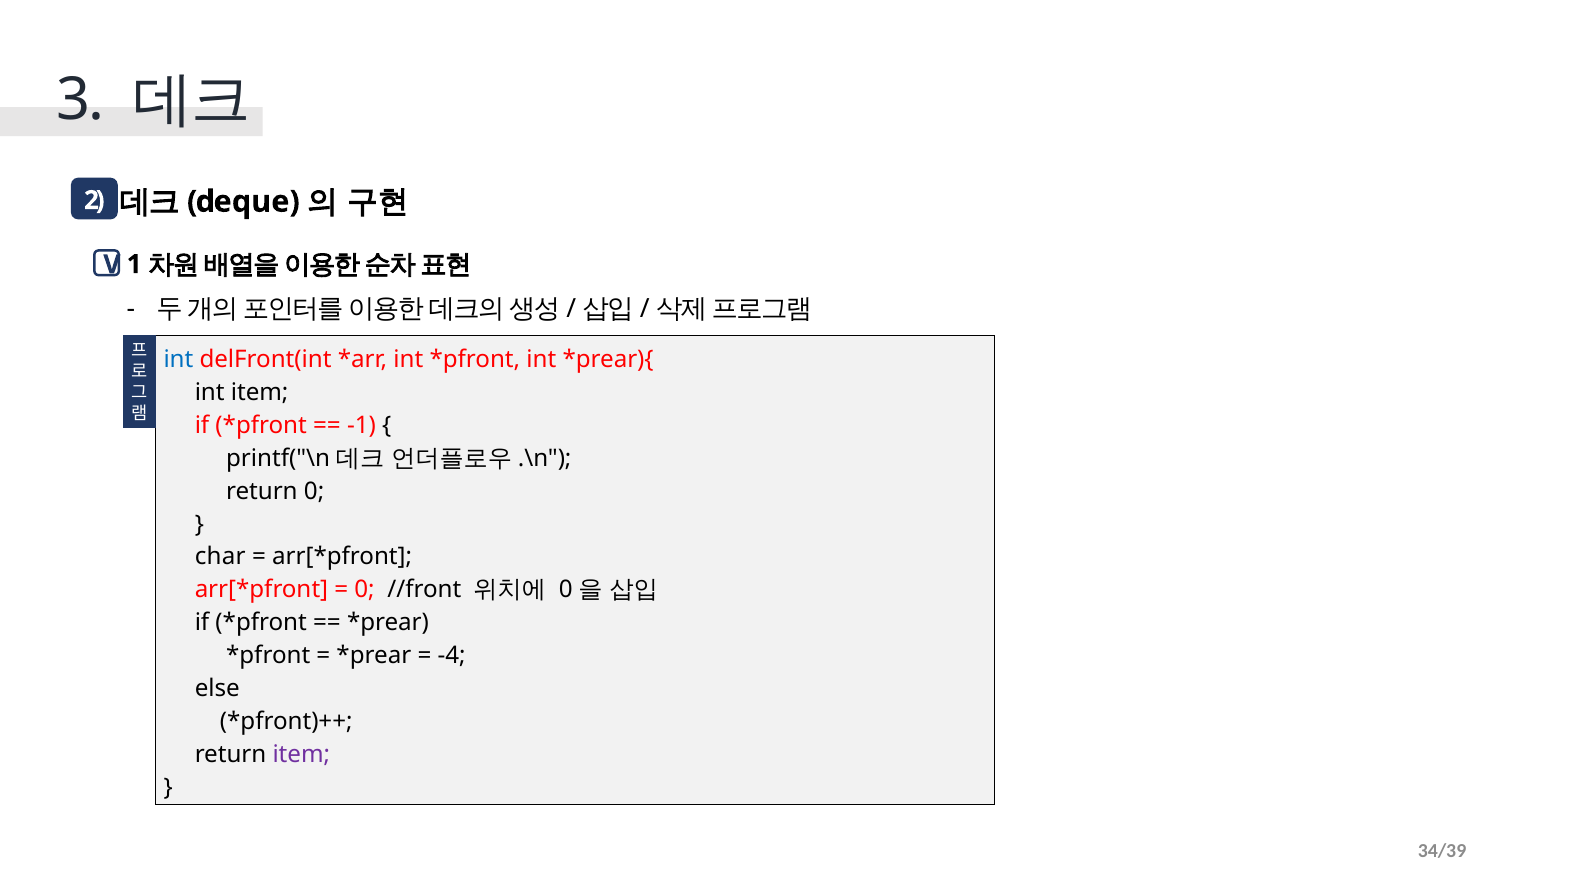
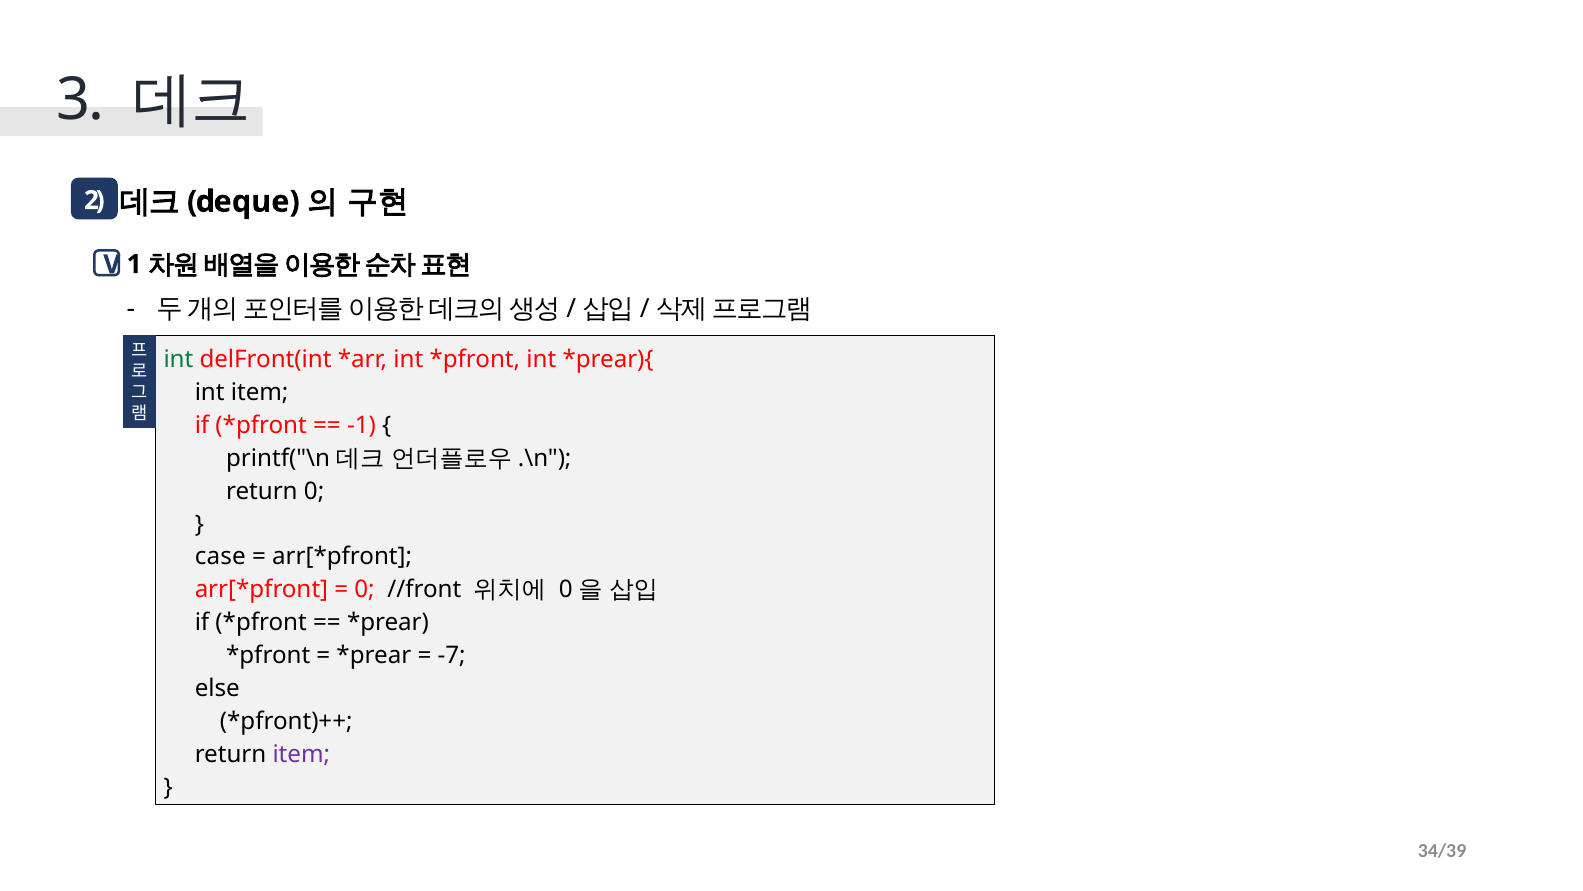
int at (178, 359) colour: blue -> green
char: char -> case
-4: -4 -> -7
